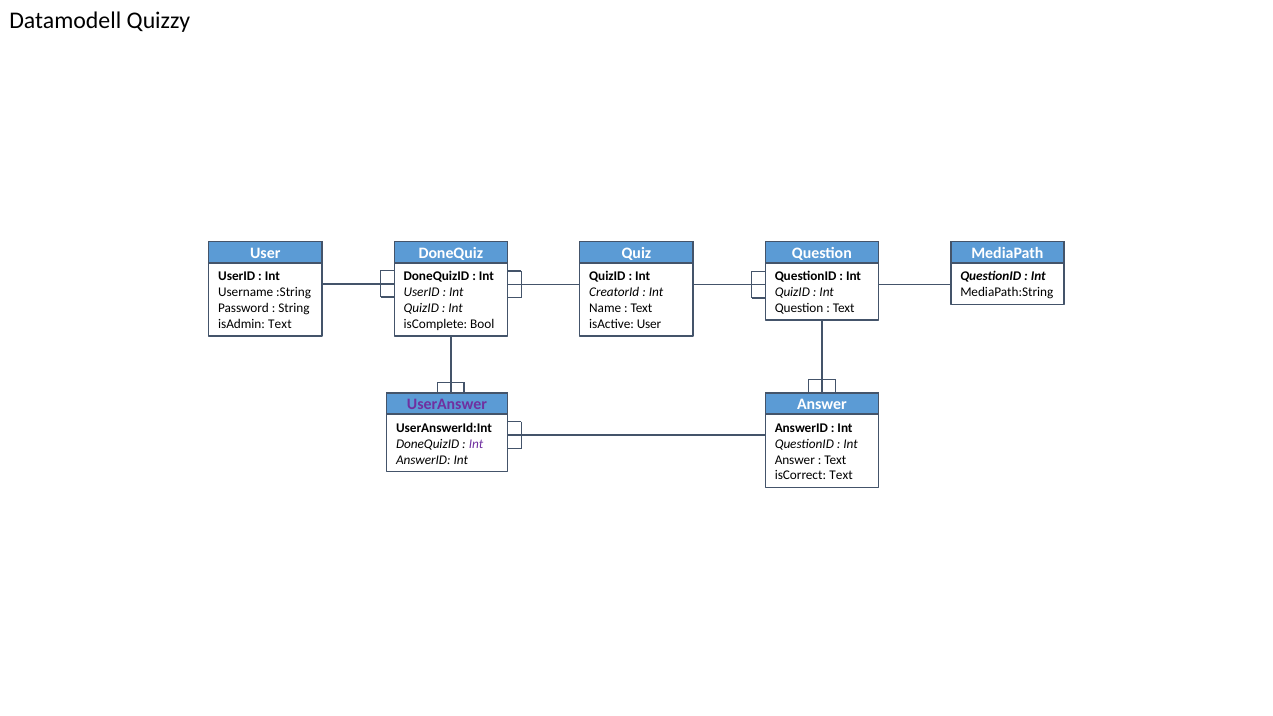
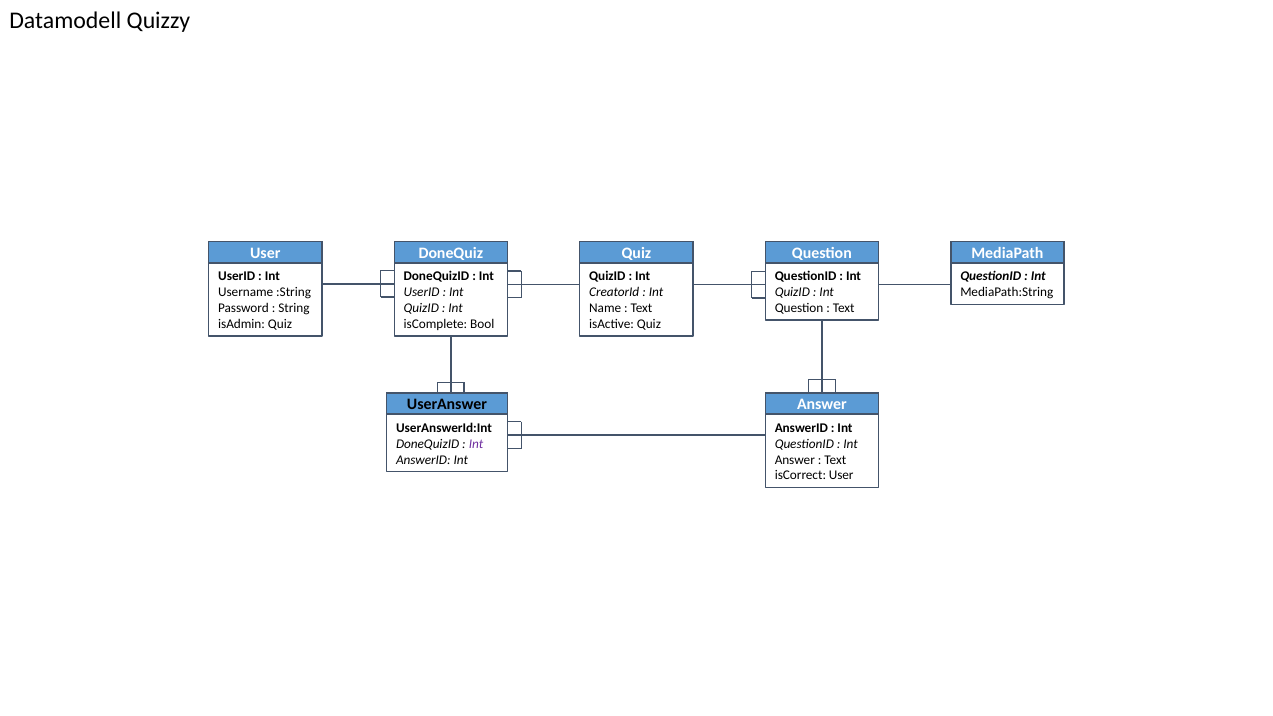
isAdmin Text: Text -> Quiz
isActive User: User -> Quiz
UserAnswer colour: purple -> black
isCorrect Text: Text -> User
